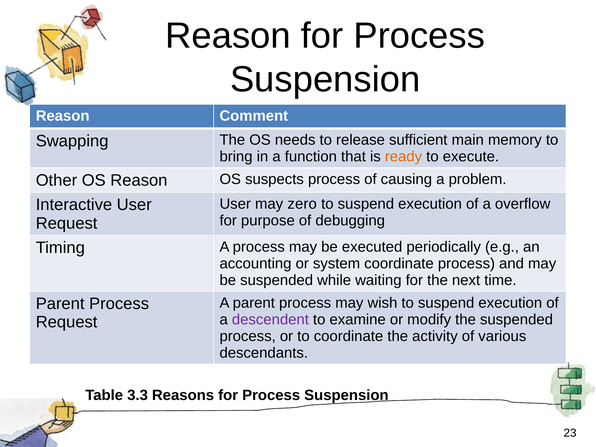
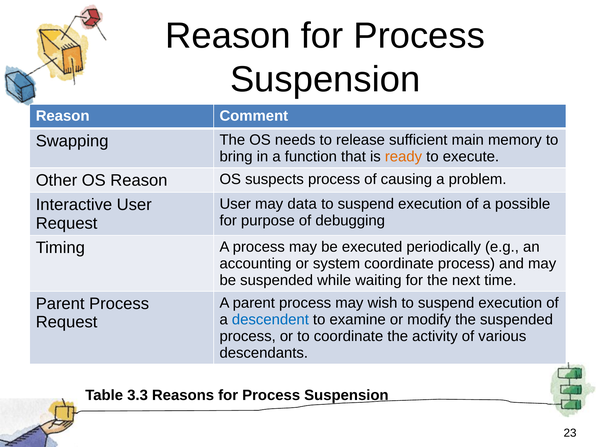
zero: zero -> data
overflow: overflow -> possible
descendent colour: purple -> blue
